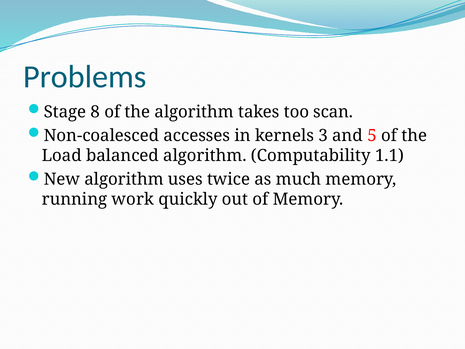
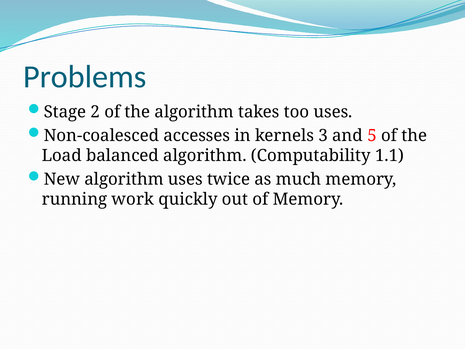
8: 8 -> 2
too scan: scan -> uses
